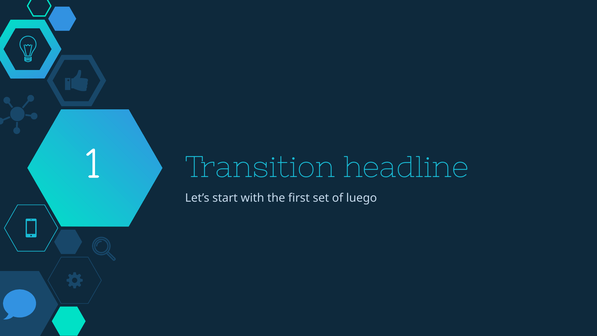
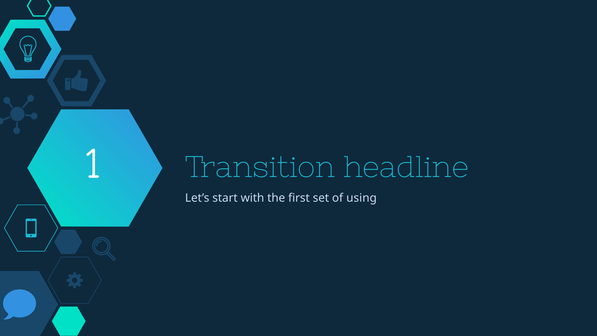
luego: luego -> using
